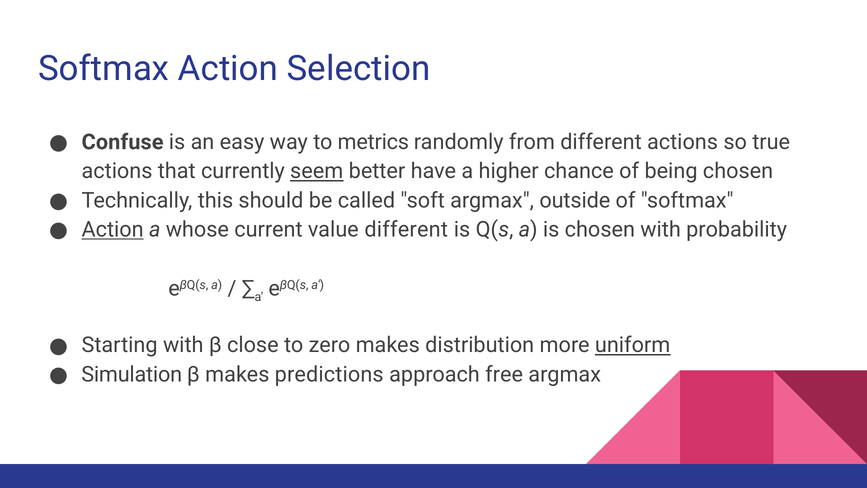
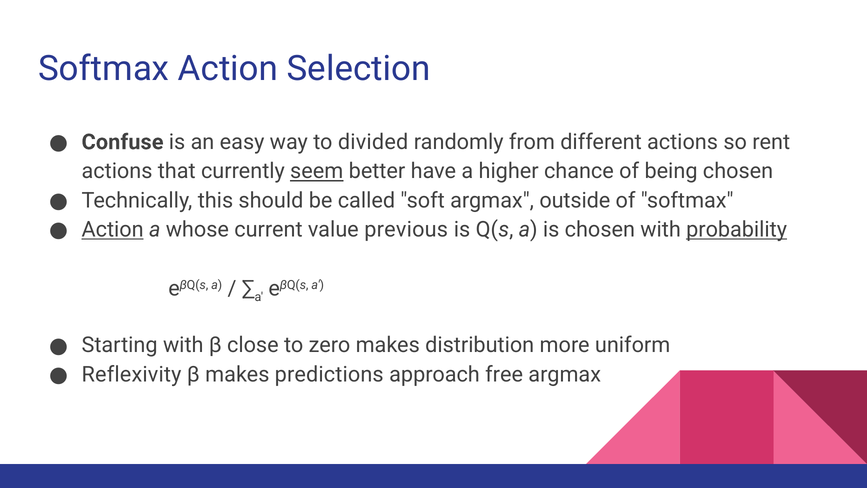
metrics: metrics -> divided
true: true -> rent
value different: different -> previous
probability underline: none -> present
uniform underline: present -> none
Simulation: Simulation -> Reflexivity
